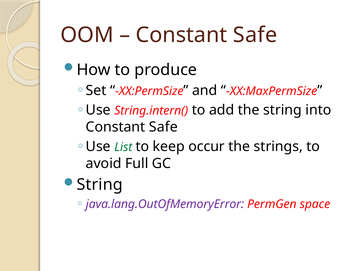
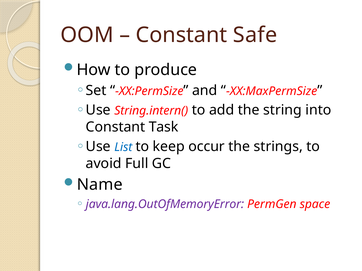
Safe at (163, 127): Safe -> Task
List colour: green -> blue
String at (100, 185): String -> Name
